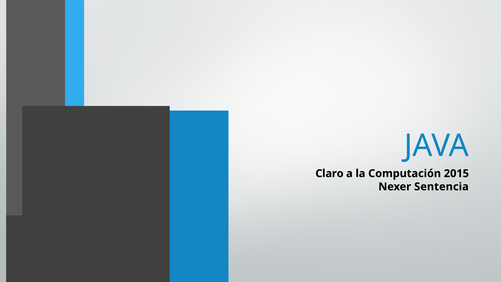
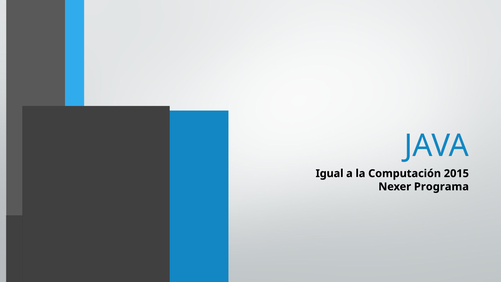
Claro: Claro -> Igual
Sentencia: Sentencia -> Programa
